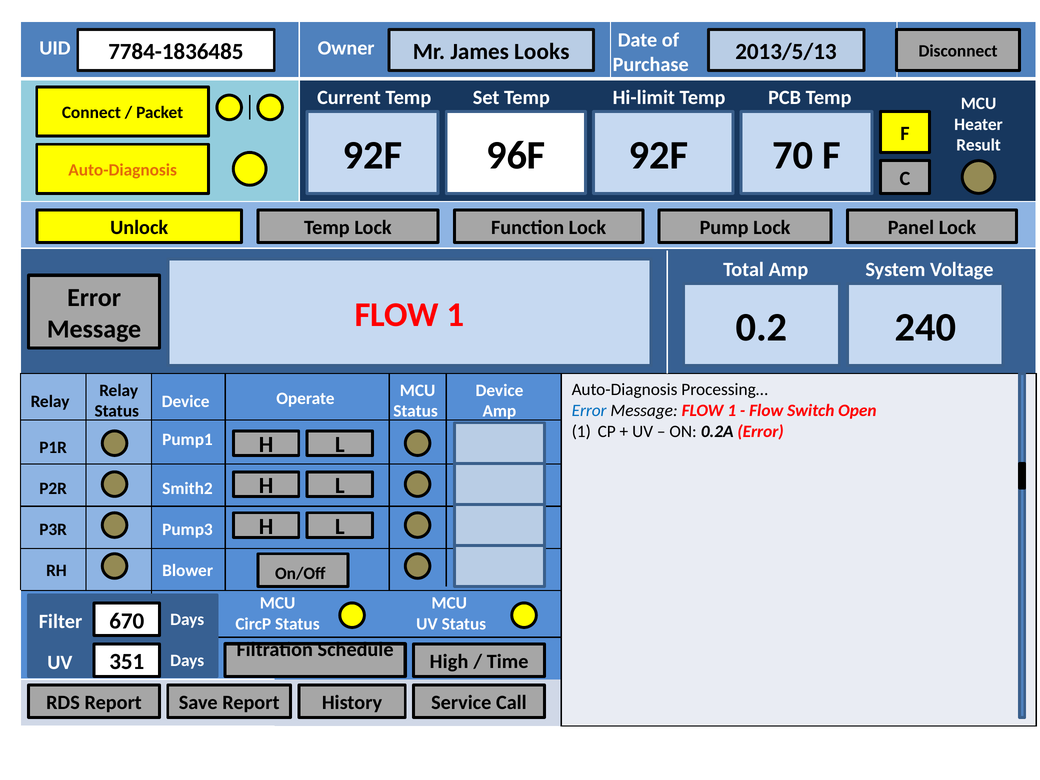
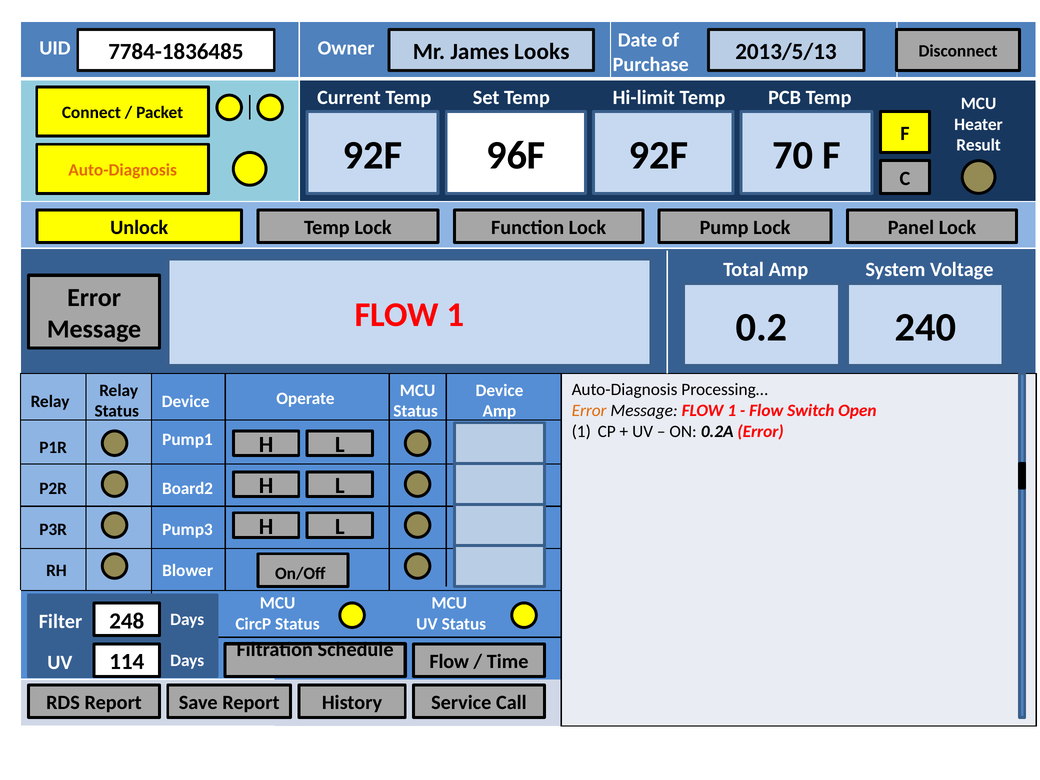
Error at (589, 411) colour: blue -> orange
Smith2: Smith2 -> Board2
670: 670 -> 248
High at (449, 662): High -> Flow
351: 351 -> 114
